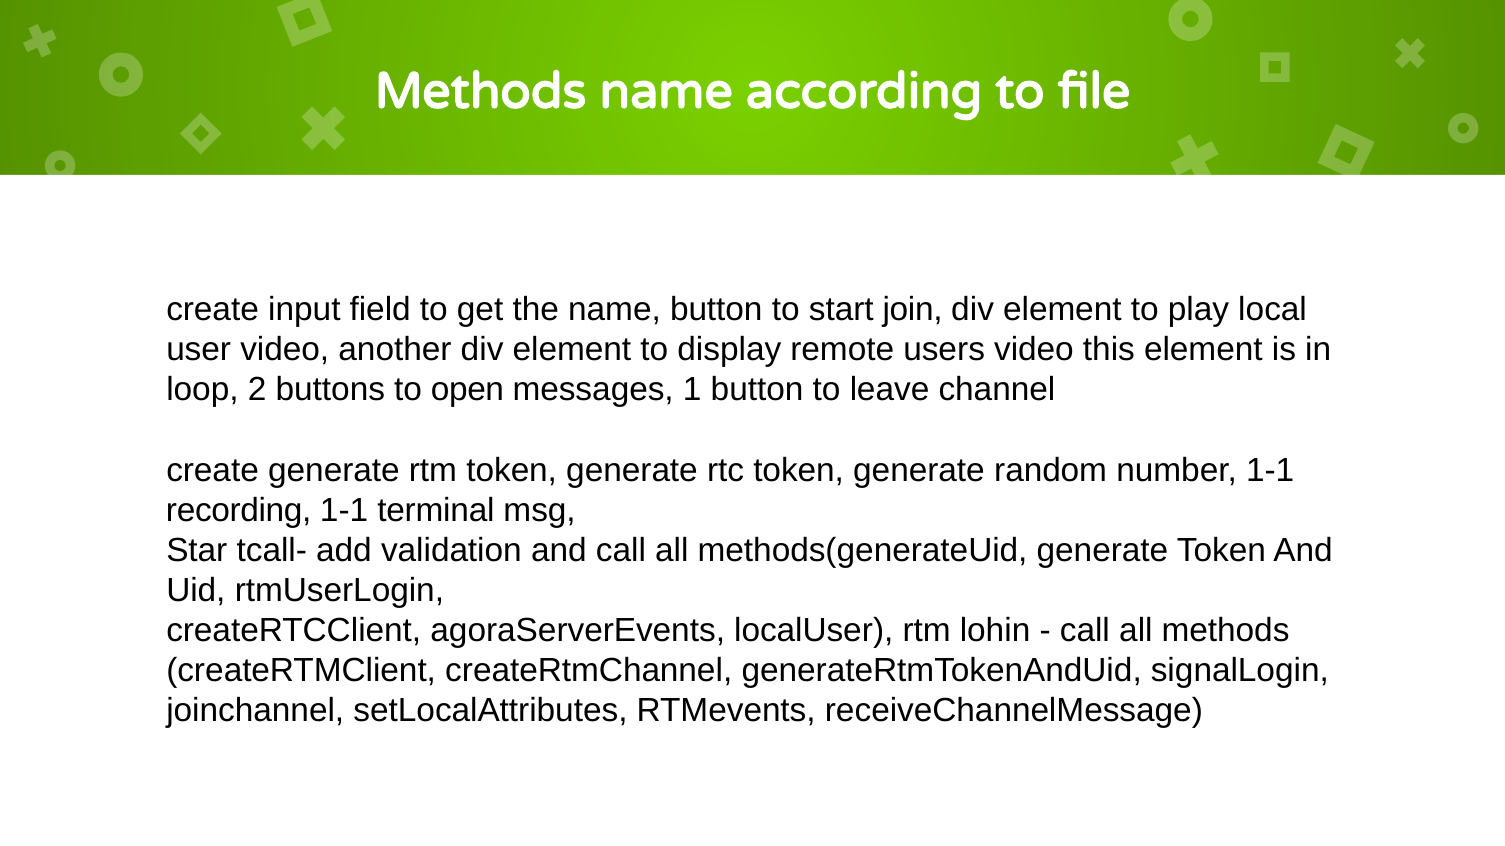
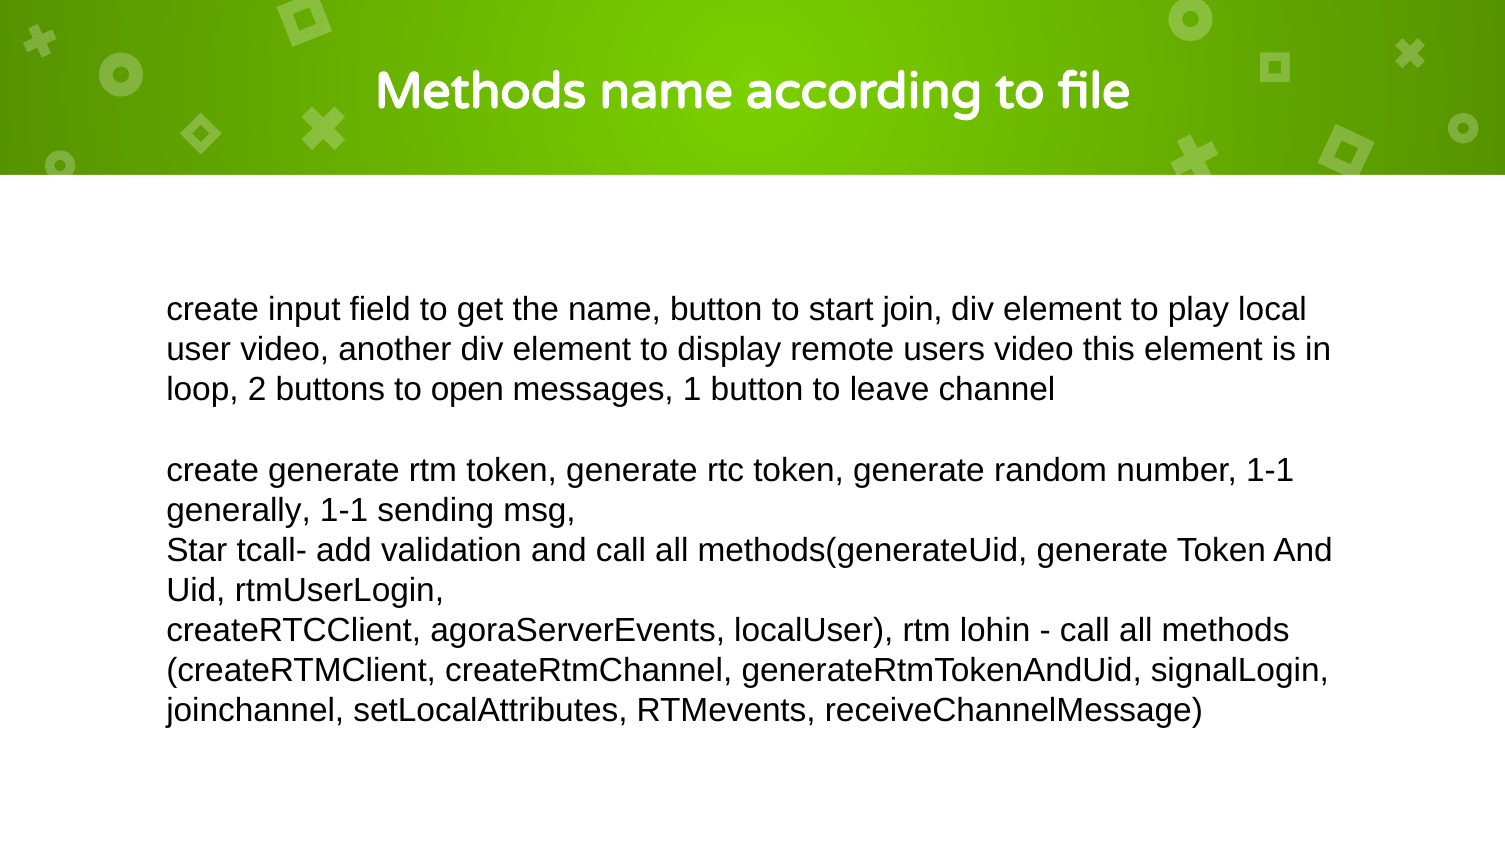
recording: recording -> generally
terminal: terminal -> sending
